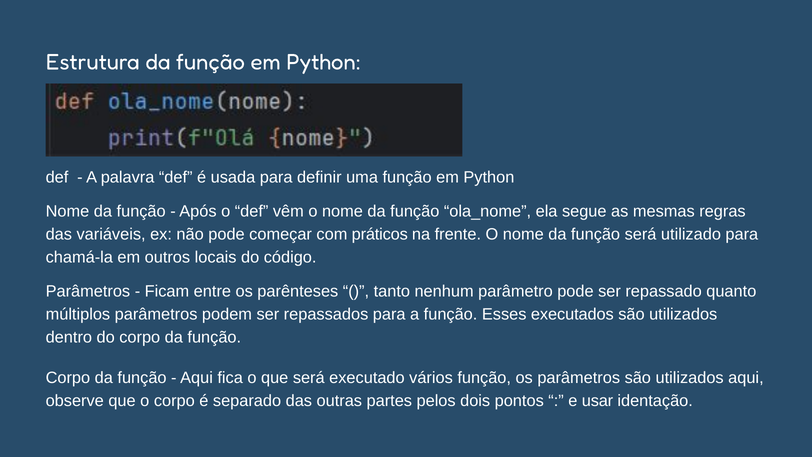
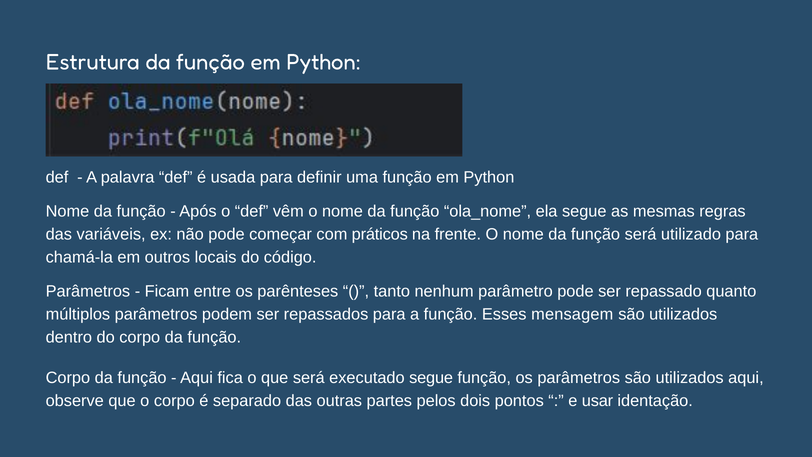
executados: executados -> mensagem
executado vários: vários -> segue
